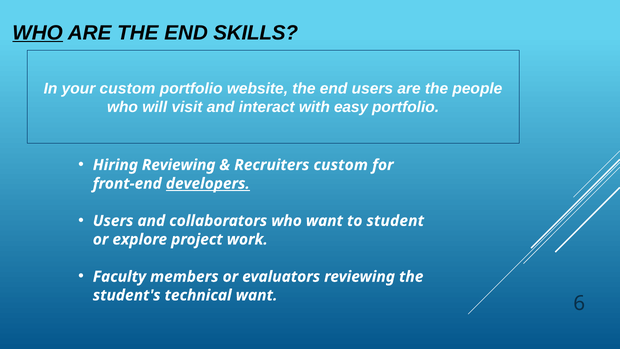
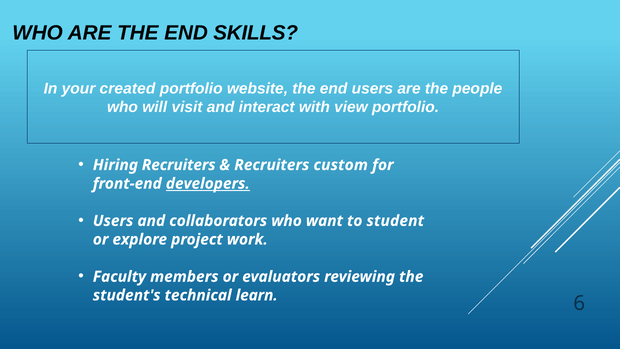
WHO at (38, 33) underline: present -> none
your custom: custom -> created
easy: easy -> view
Hiring Reviewing: Reviewing -> Recruiters
technical want: want -> learn
